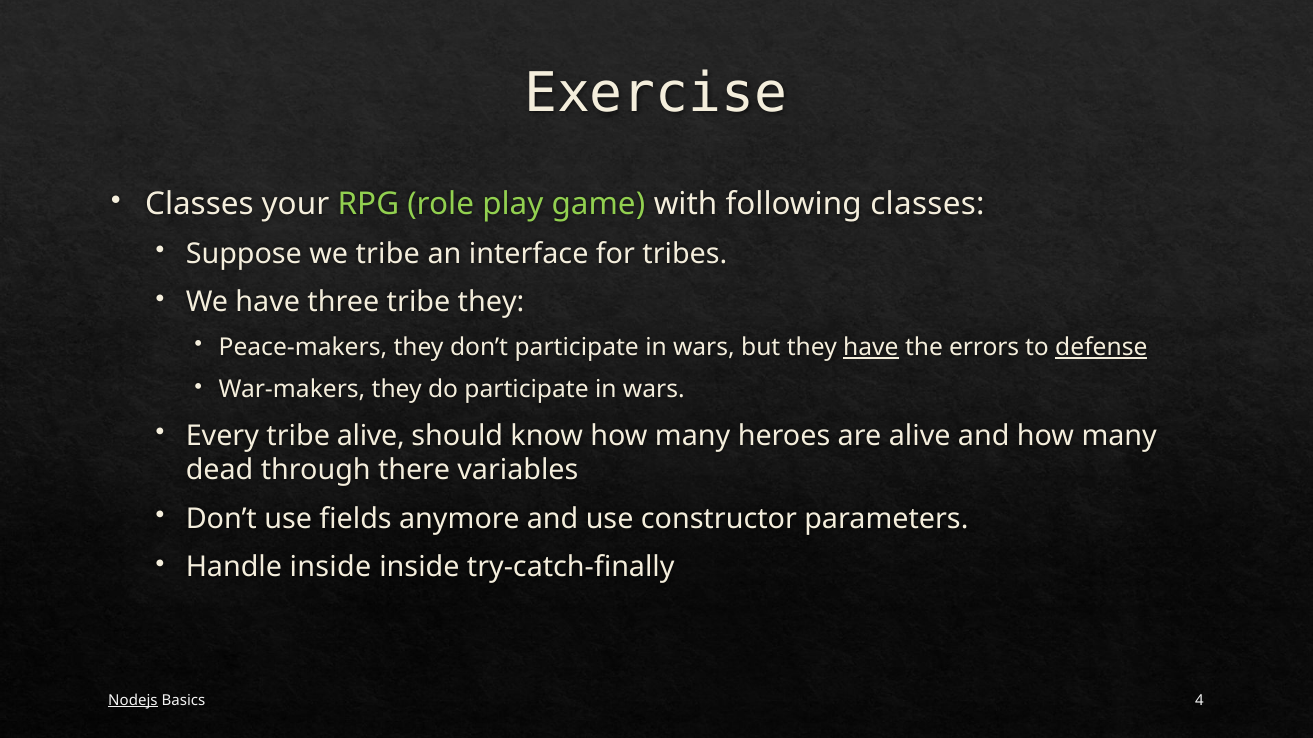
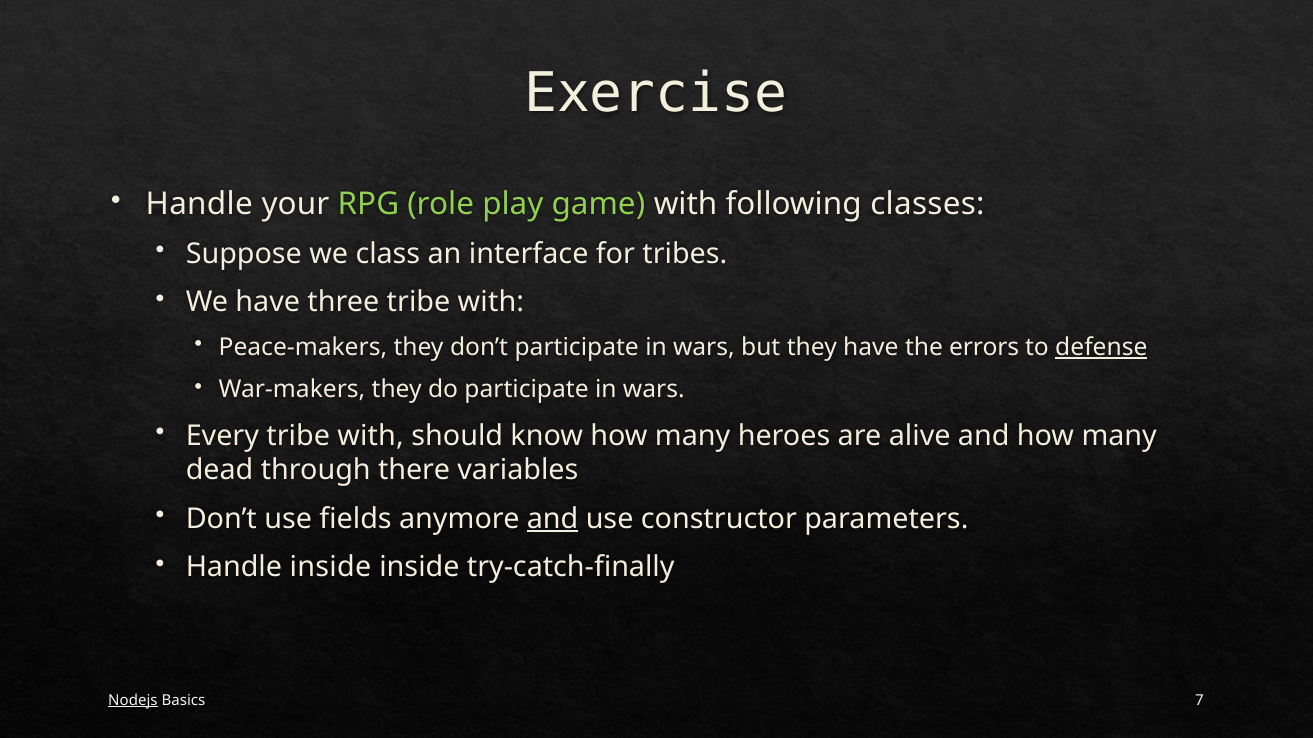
Classes at (199, 204): Classes -> Handle
we tribe: tribe -> class
three tribe they: they -> with
have at (871, 347) underline: present -> none
Every tribe alive: alive -> with
and at (553, 519) underline: none -> present
4: 4 -> 7
